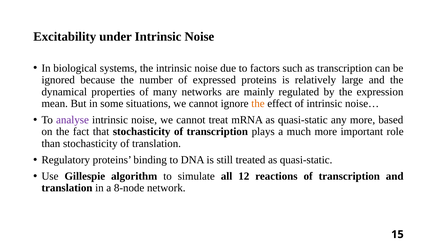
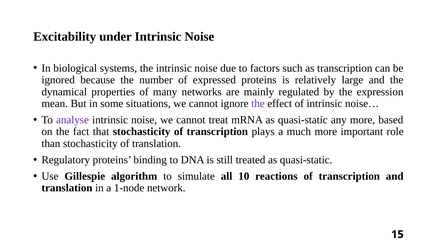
the at (258, 103) colour: orange -> purple
12: 12 -> 10
8-node: 8-node -> 1-node
